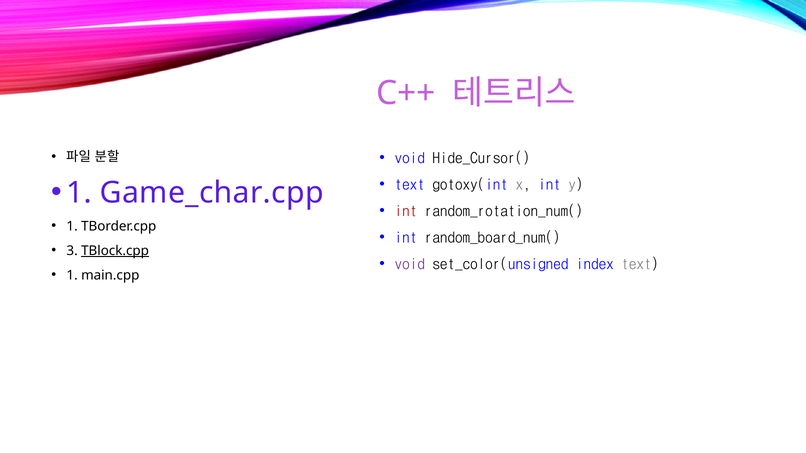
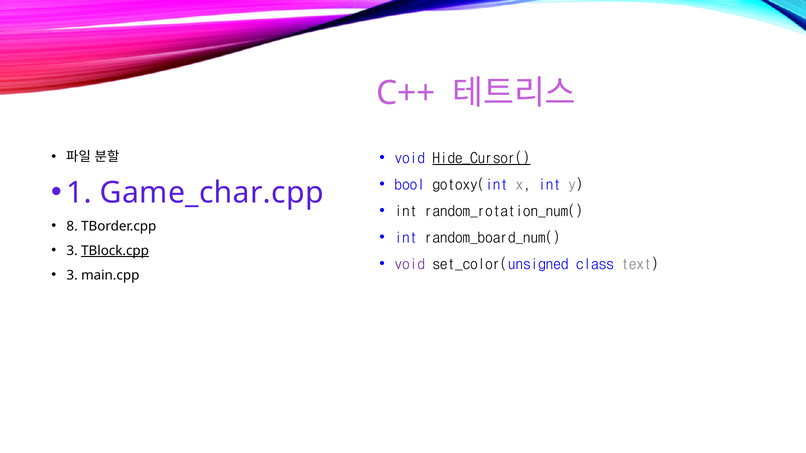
Hide_Cursor( underline: none -> present
text at (410, 185): text -> bool
int at (406, 211) colour: red -> black
1 at (72, 226): 1 -> 8
index: index -> class
1 at (72, 275): 1 -> 3
